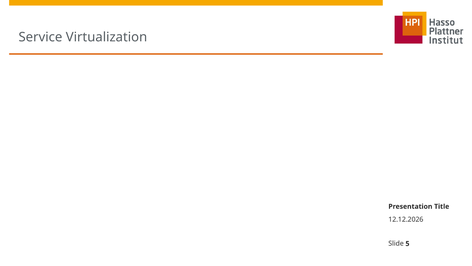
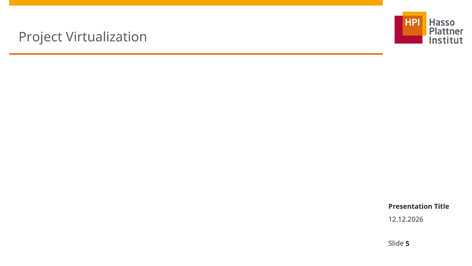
Service: Service -> Project
